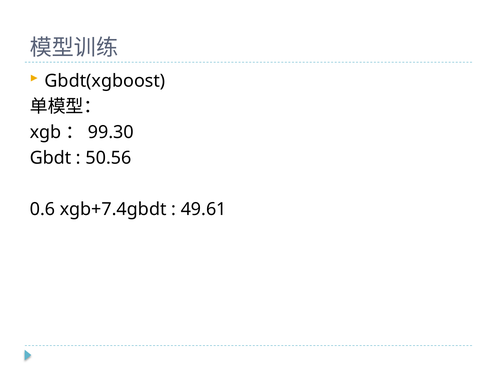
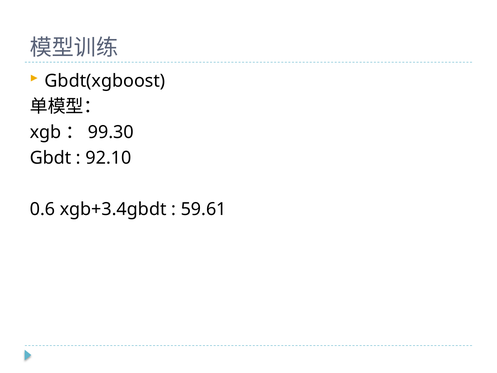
50.56: 50.56 -> 92.10
xgb+7.4gbdt: xgb+7.4gbdt -> xgb+3.4gbdt
49.61: 49.61 -> 59.61
